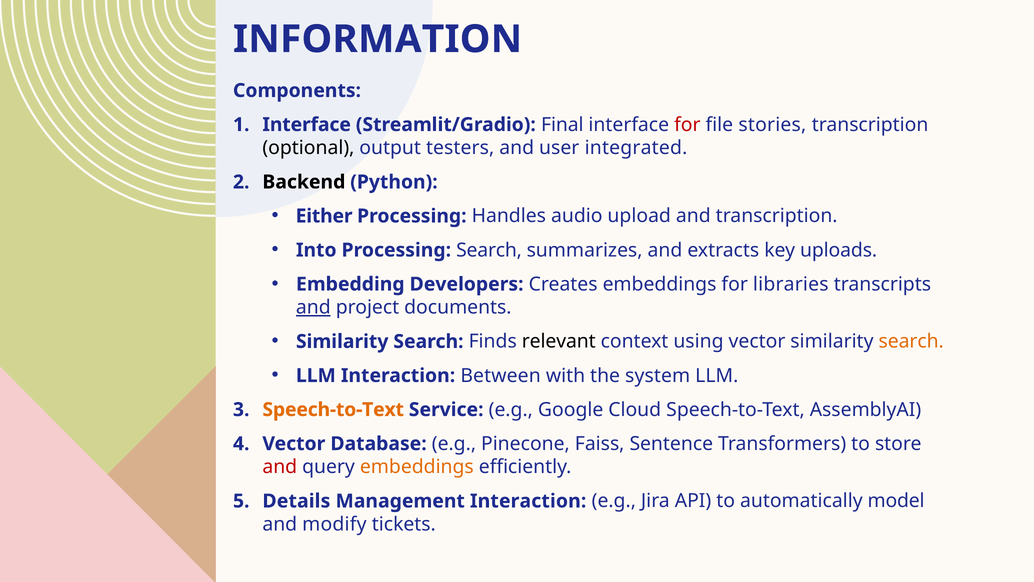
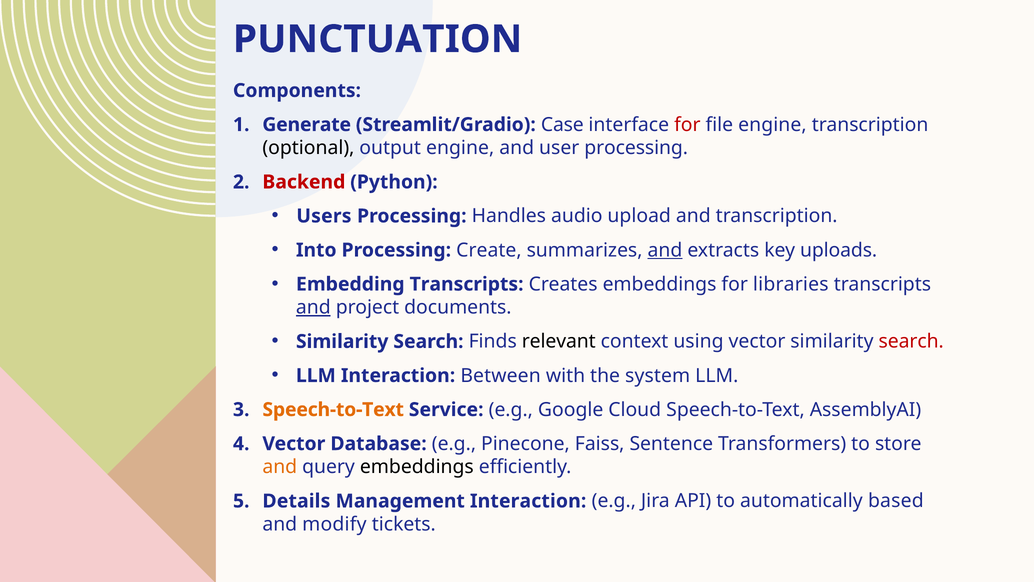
INFORMATION: INFORMATION -> PUNCTUATION
Interface at (307, 125): Interface -> Generate
Final: Final -> Case
file stories: stories -> engine
output testers: testers -> engine
user integrated: integrated -> processing
Backend colour: black -> red
Either: Either -> Users
Processing Search: Search -> Create
and at (665, 250) underline: none -> present
Embedding Developers: Developers -> Transcripts
search at (911, 341) colour: orange -> red
and at (280, 467) colour: red -> orange
embeddings at (417, 467) colour: orange -> black
model: model -> based
